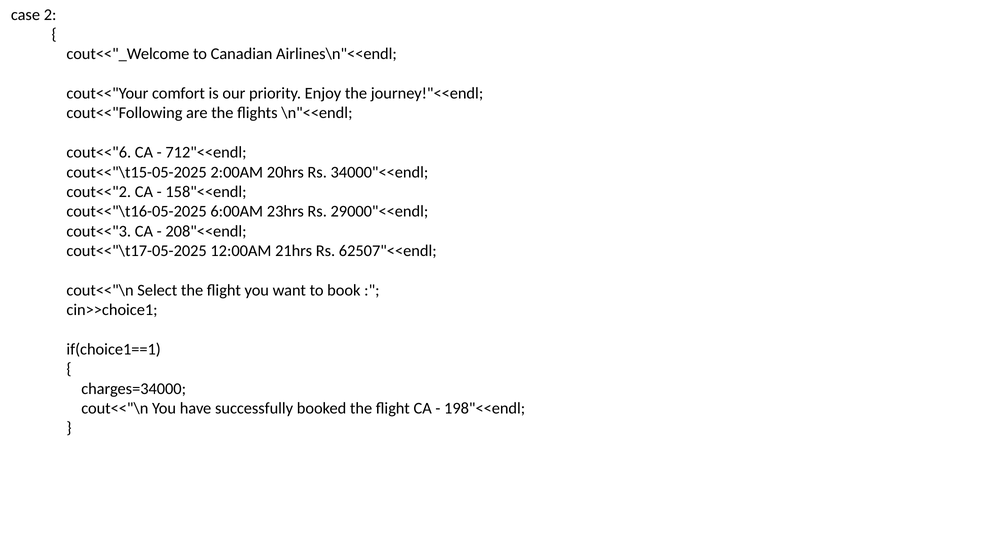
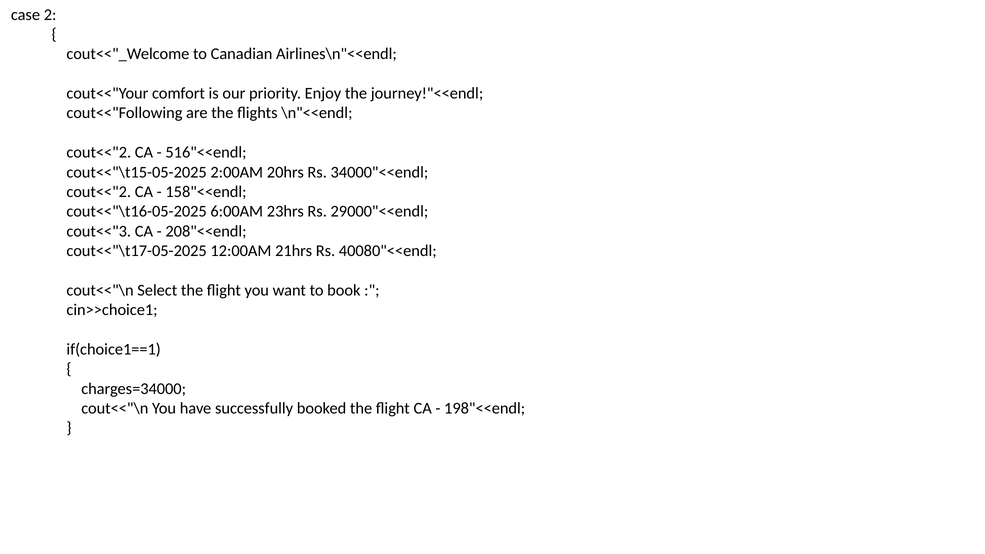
cout<<"6 at (99, 152): cout<<"6 -> cout<<"2
712"<<endl: 712"<<endl -> 516"<<endl
62507"<<endl: 62507"<<endl -> 40080"<<endl
